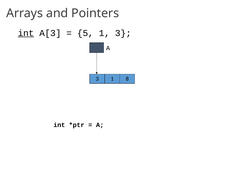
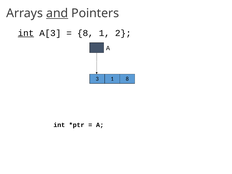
and underline: none -> present
5 at (85, 33): 5 -> 8
1 3: 3 -> 2
